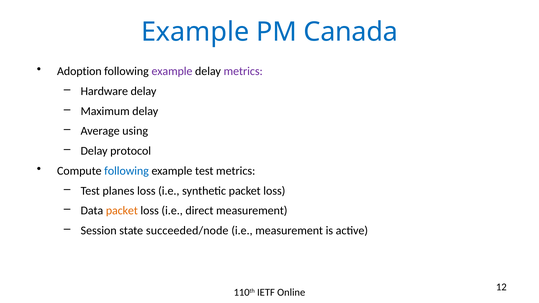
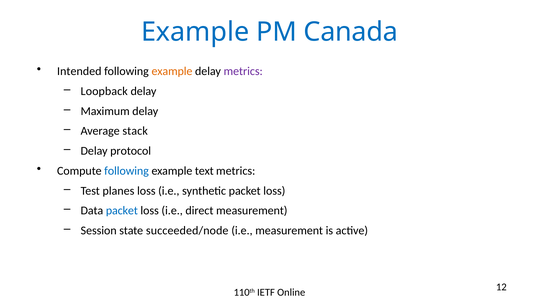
Adoption: Adoption -> Intended
example at (172, 71) colour: purple -> orange
Hardware: Hardware -> Loopback
using: using -> stack
example test: test -> text
packet at (122, 211) colour: orange -> blue
